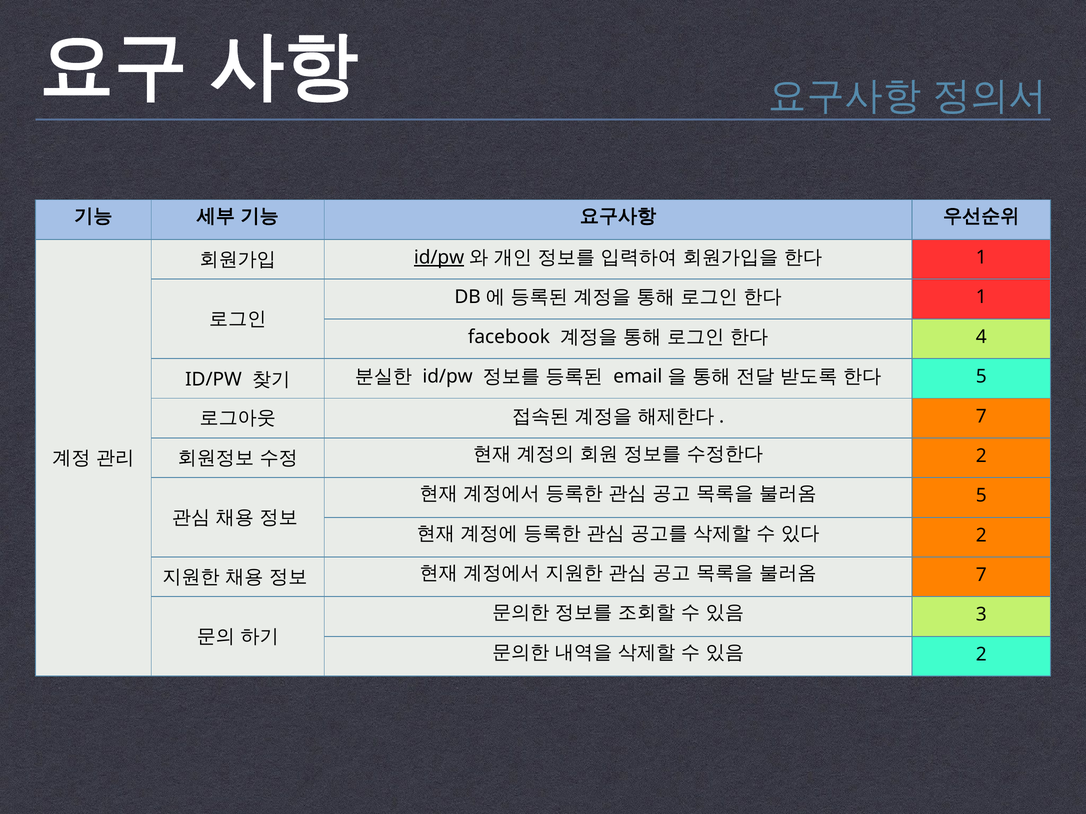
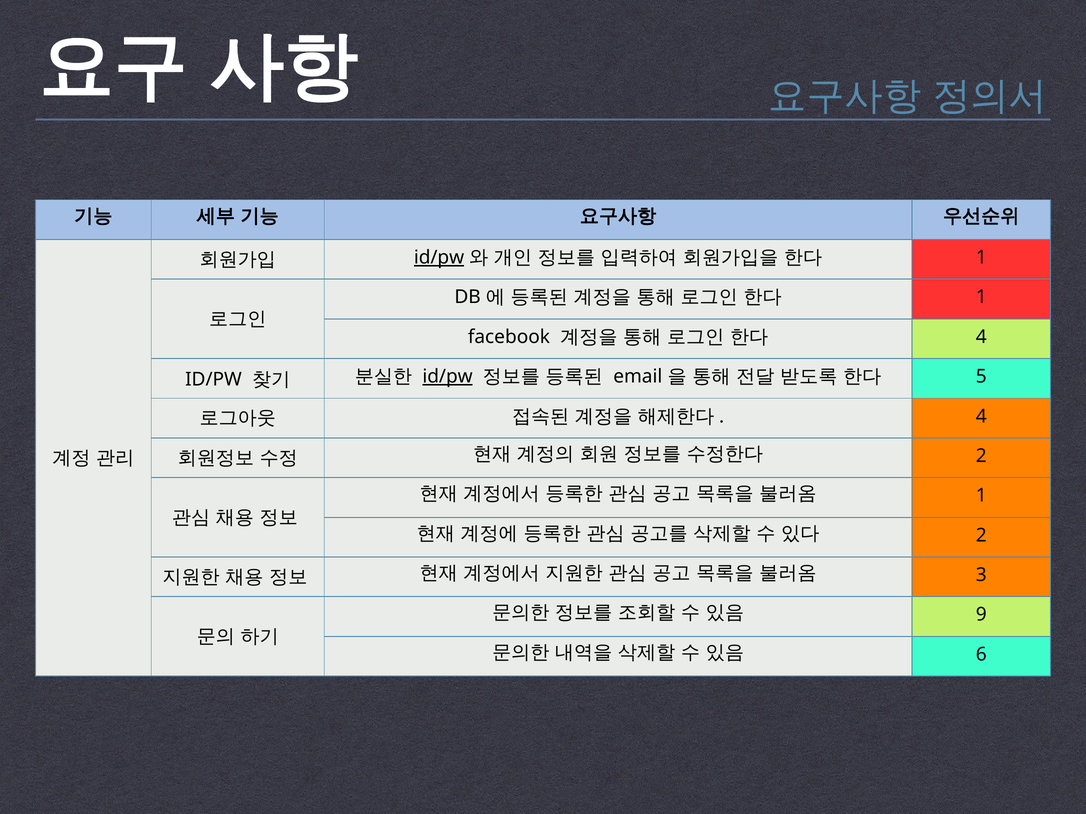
id/pw at (448, 377) underline: none -> present
7 at (981, 417): 7 -> 4
5 at (981, 496): 5 -> 1
7 at (981, 575): 7 -> 3
3: 3 -> 9
2 at (981, 655): 2 -> 6
